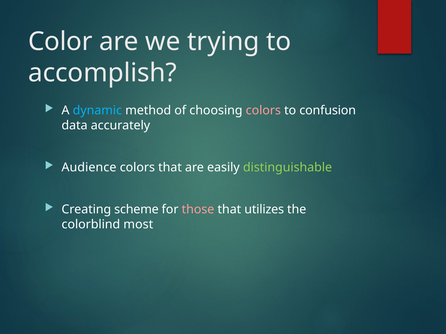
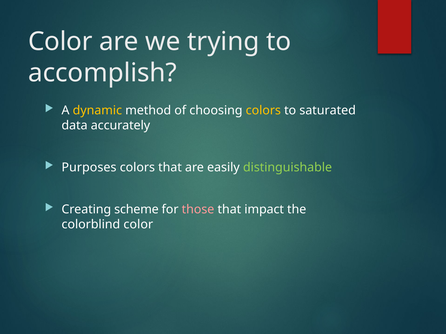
dynamic colour: light blue -> yellow
colors at (263, 111) colour: pink -> yellow
confusion: confusion -> saturated
Audience: Audience -> Purposes
utilizes: utilizes -> impact
colorblind most: most -> color
